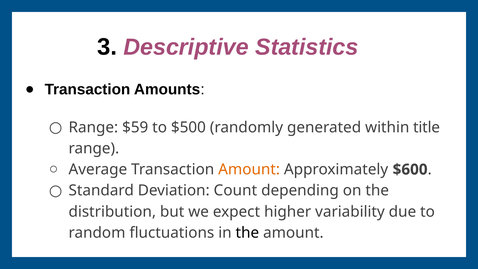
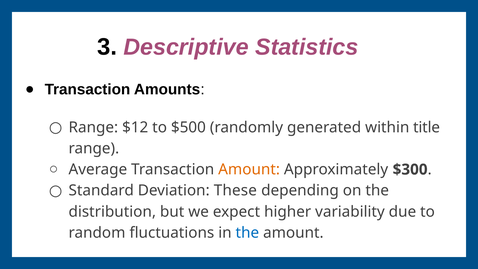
$59: $59 -> $12
$600: $600 -> $300
Count: Count -> These
the at (247, 233) colour: black -> blue
